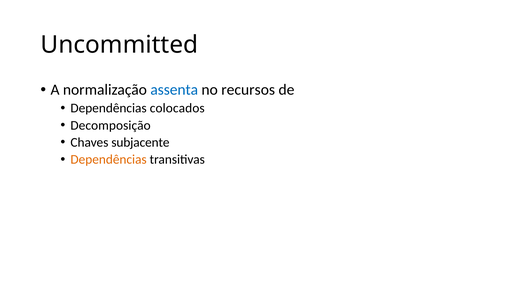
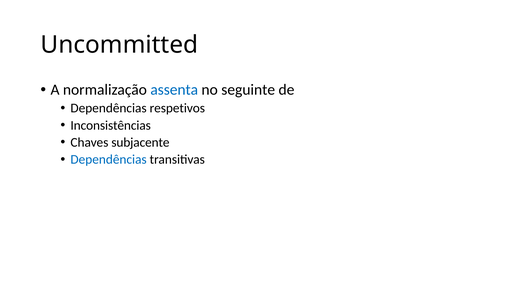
recursos: recursos -> seguinte
colocados: colocados -> respetivos
Decomposição: Decomposição -> Inconsistências
Dependências at (109, 160) colour: orange -> blue
